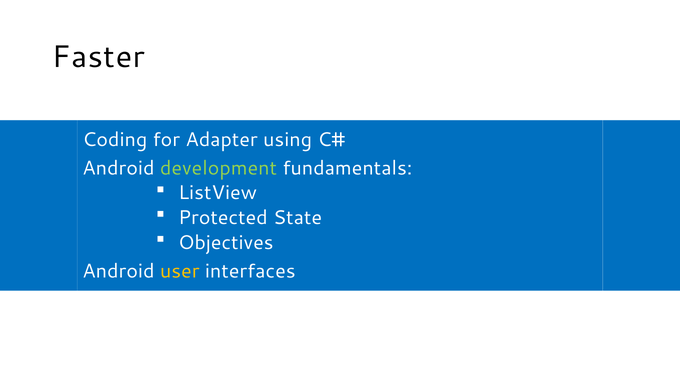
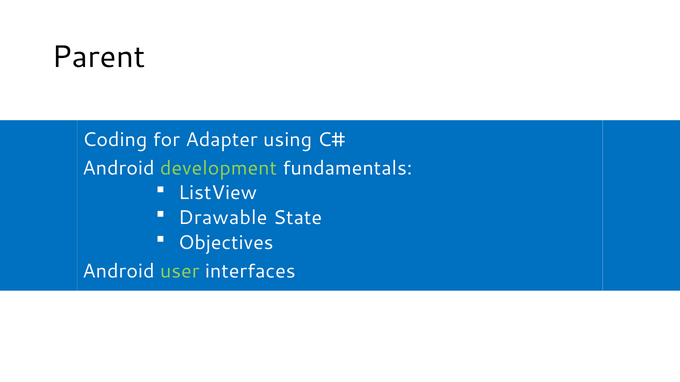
Faster: Faster -> Parent
Protected: Protected -> Drawable
user colour: yellow -> light green
